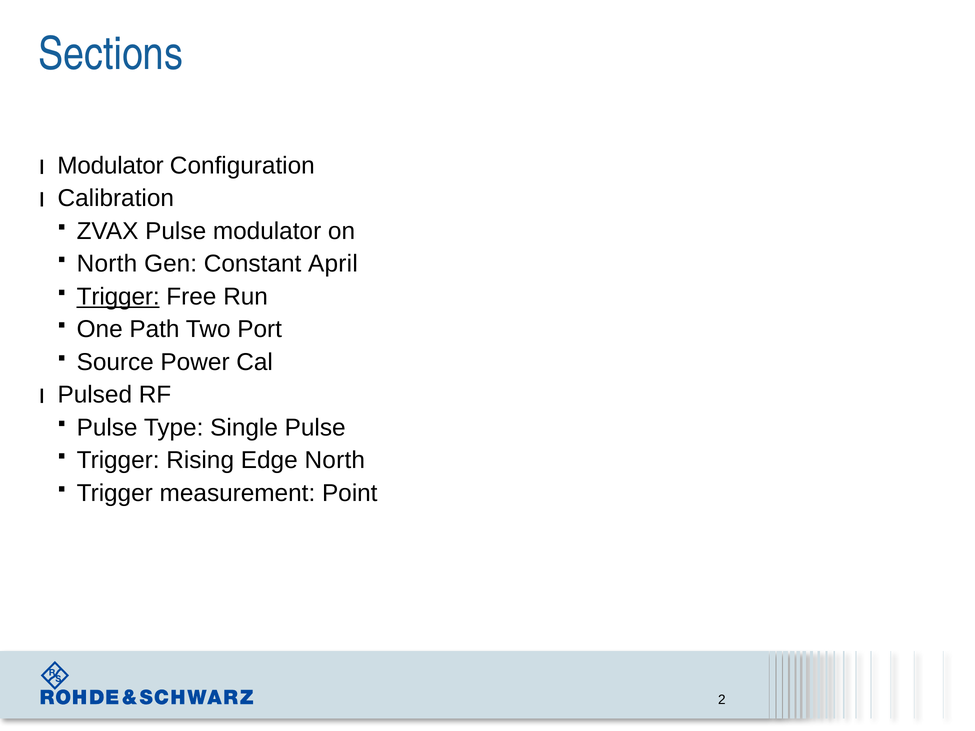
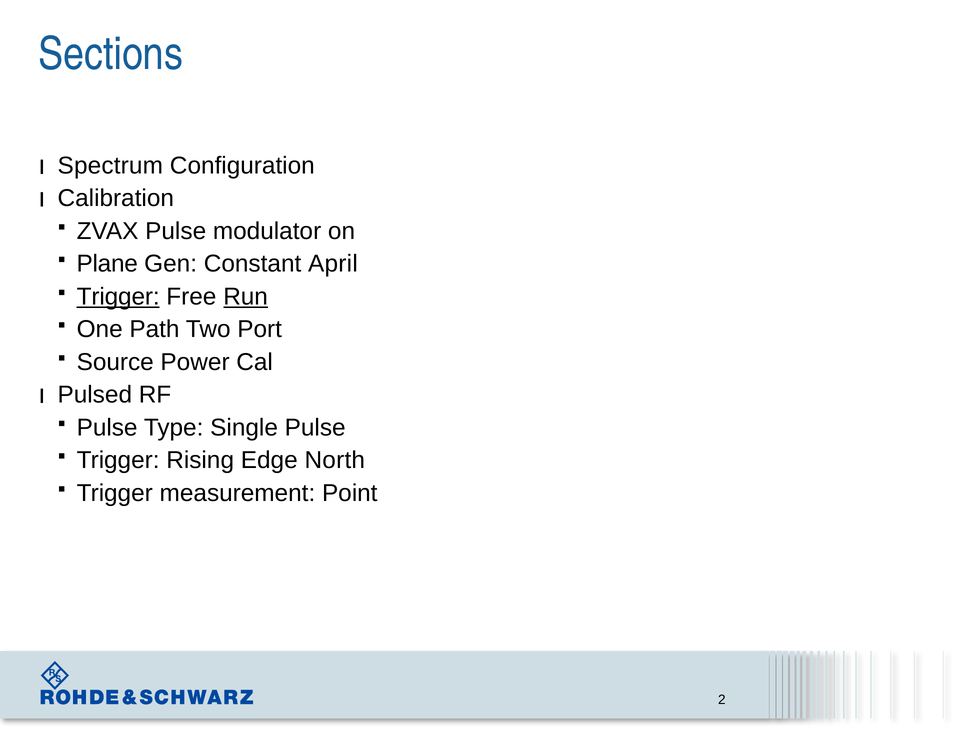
Modulator at (110, 166): Modulator -> Spectrum
North at (107, 264): North -> Plane
Run underline: none -> present
